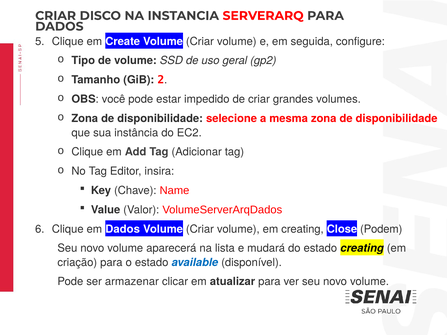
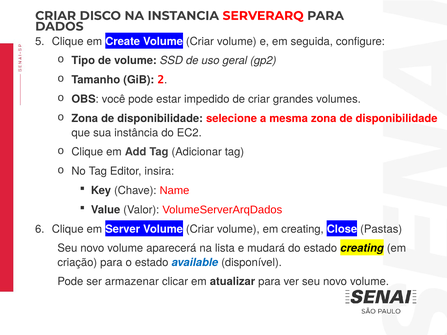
em Dados: Dados -> Server
Podem: Podem -> Pastas
